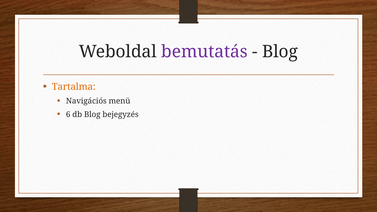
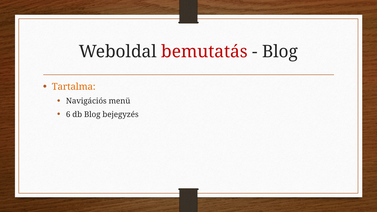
bemutatás colour: purple -> red
